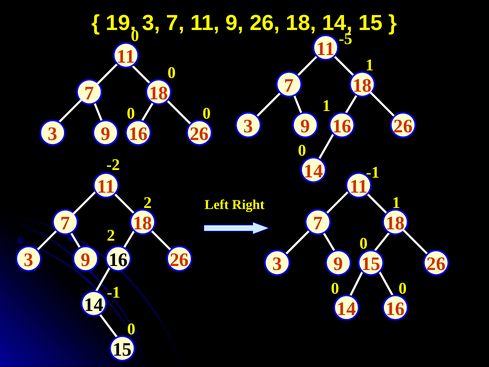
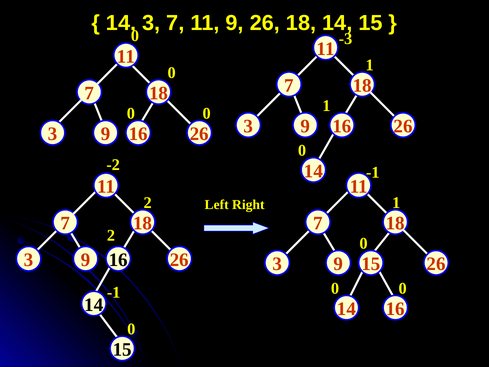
19 at (121, 23): 19 -> 14
-5: -5 -> -3
